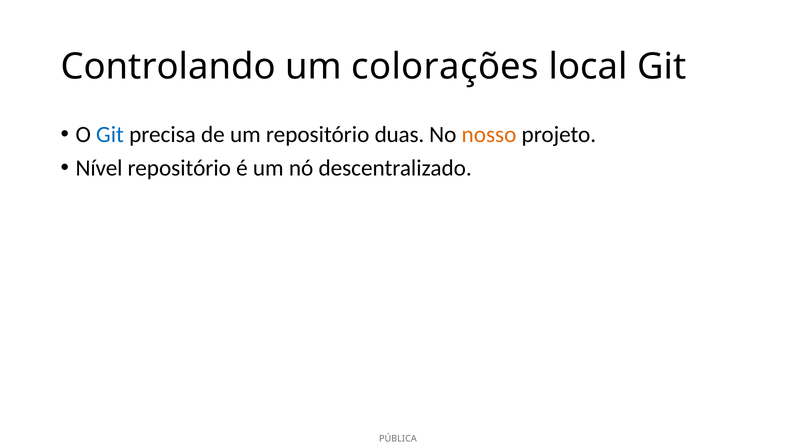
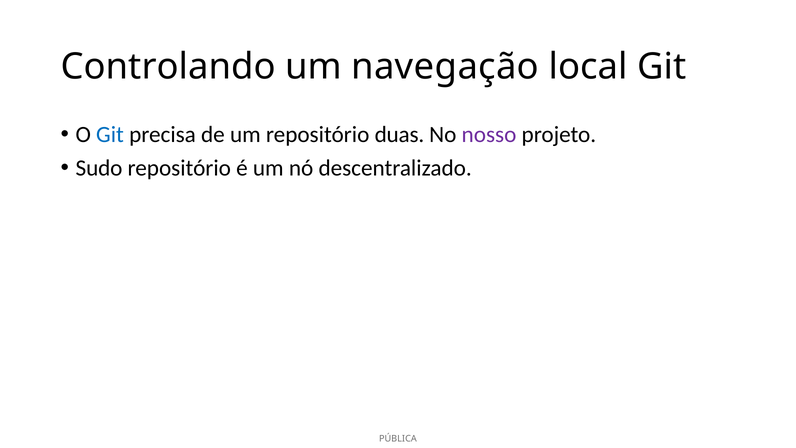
colorações: colorações -> navegação
nosso colour: orange -> purple
Nível: Nível -> Sudo
